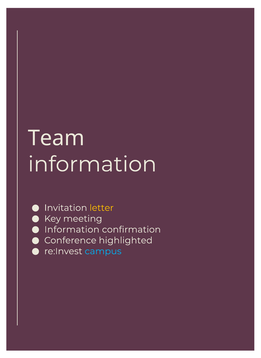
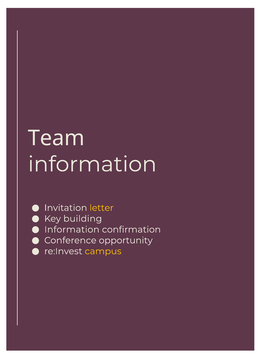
meeting: meeting -> building
highlighted: highlighted -> opportunity
campus colour: light blue -> yellow
